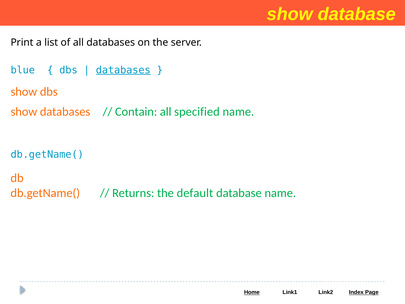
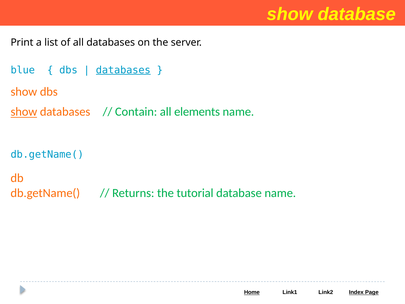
show at (24, 112) underline: none -> present
specified: specified -> elements
default: default -> tutorial
